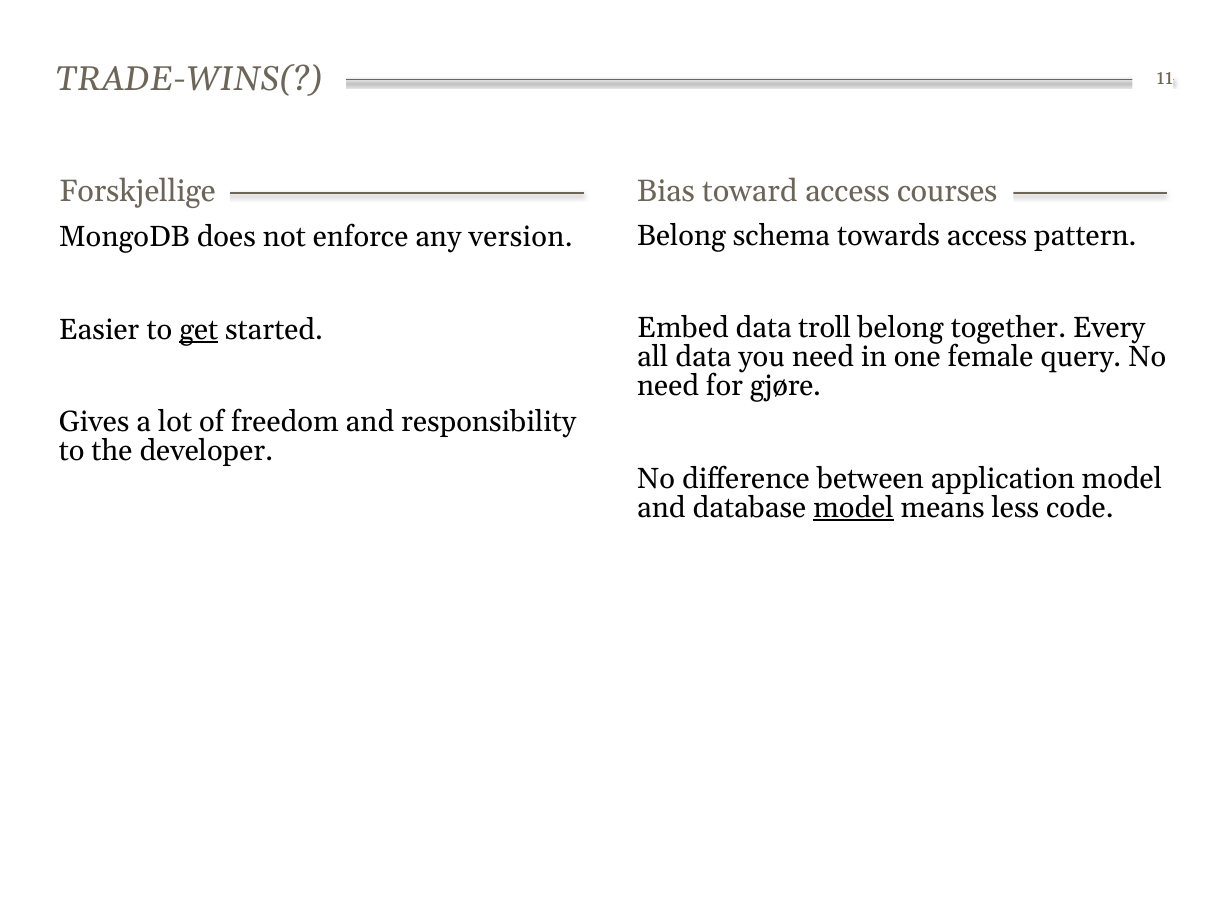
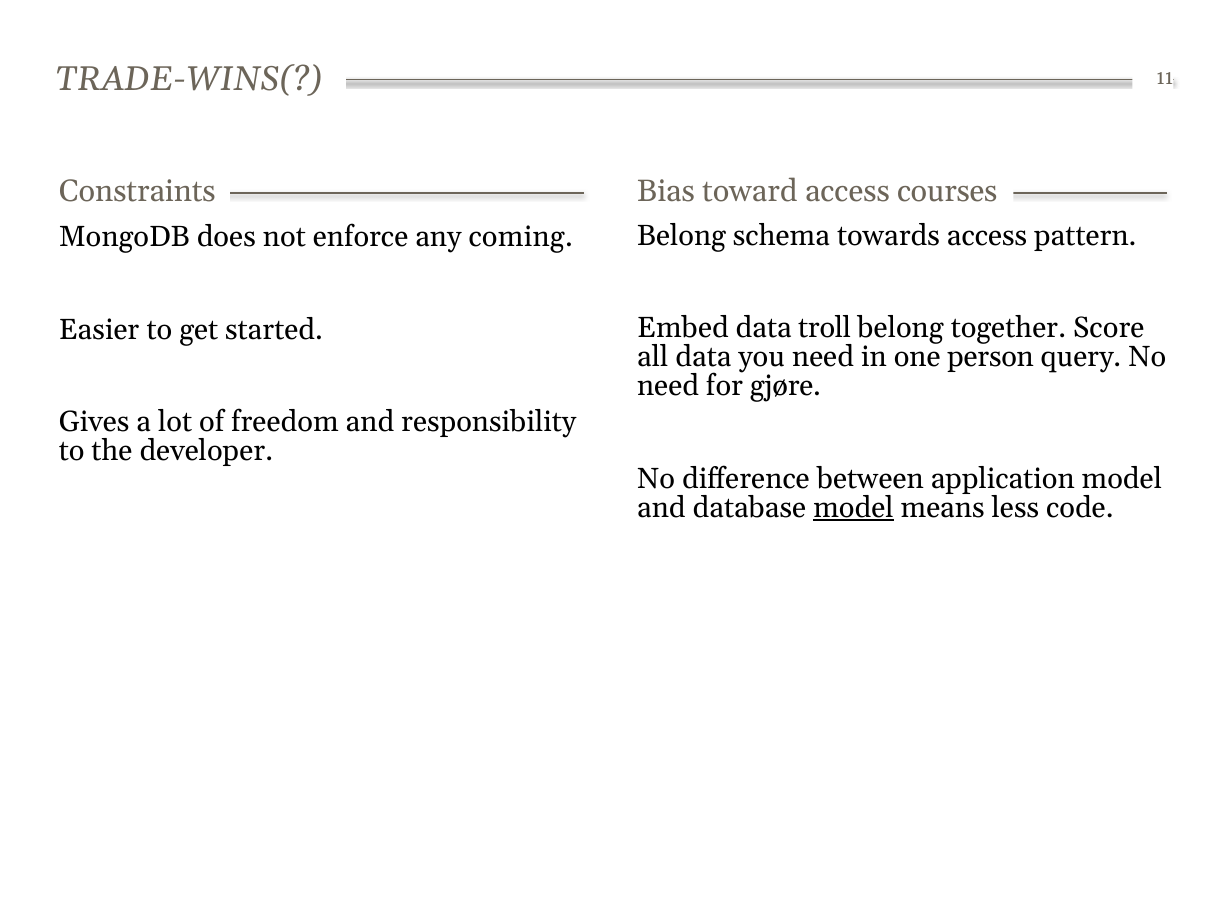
Forskjellige: Forskjellige -> Constraints
version: version -> coming
Every: Every -> Score
get underline: present -> none
female: female -> person
